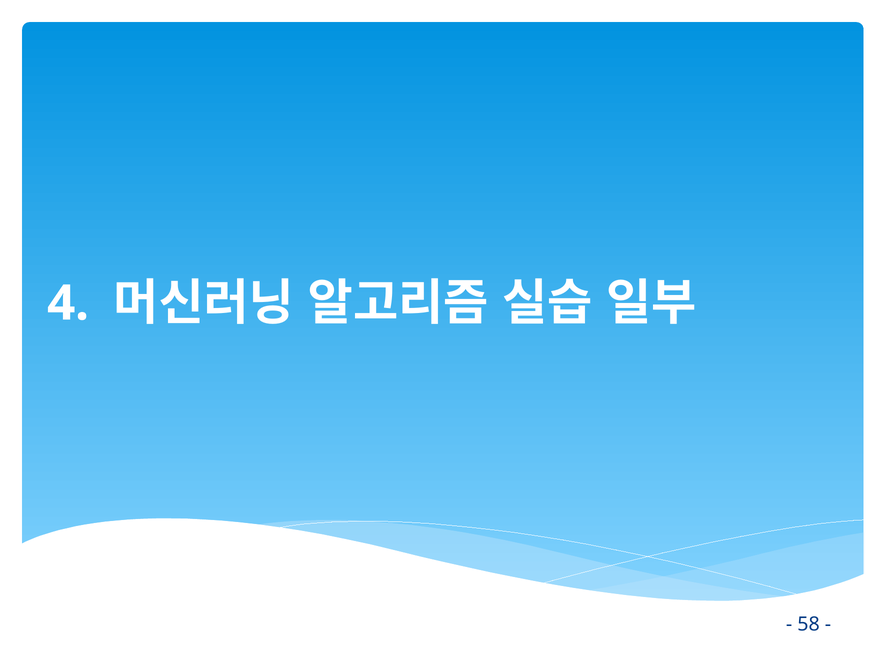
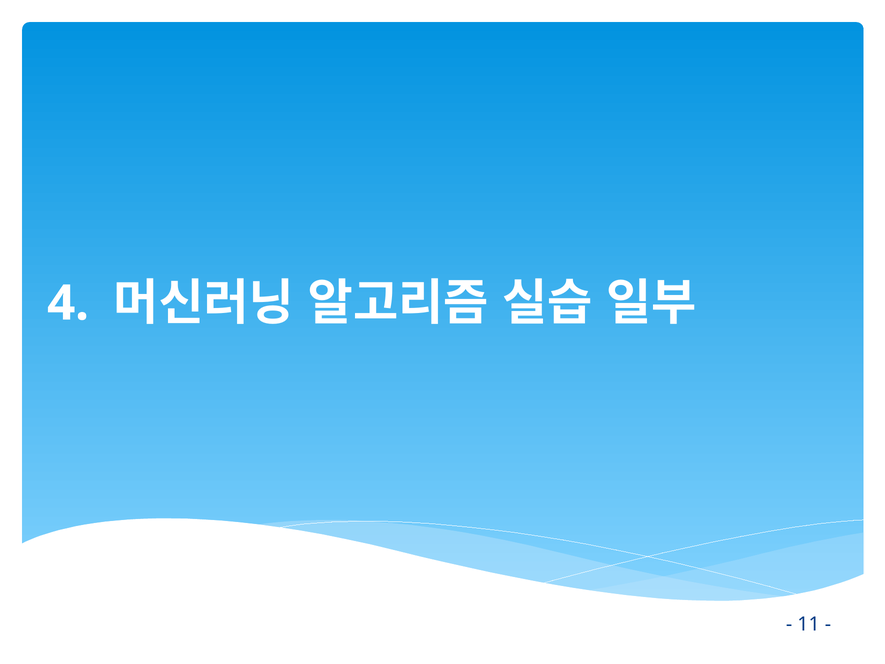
58: 58 -> 11
